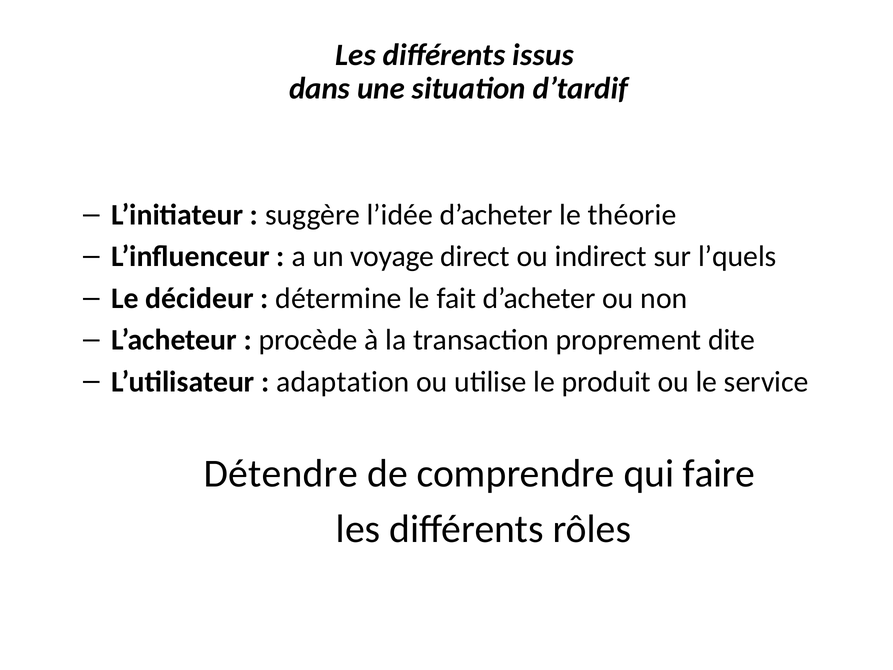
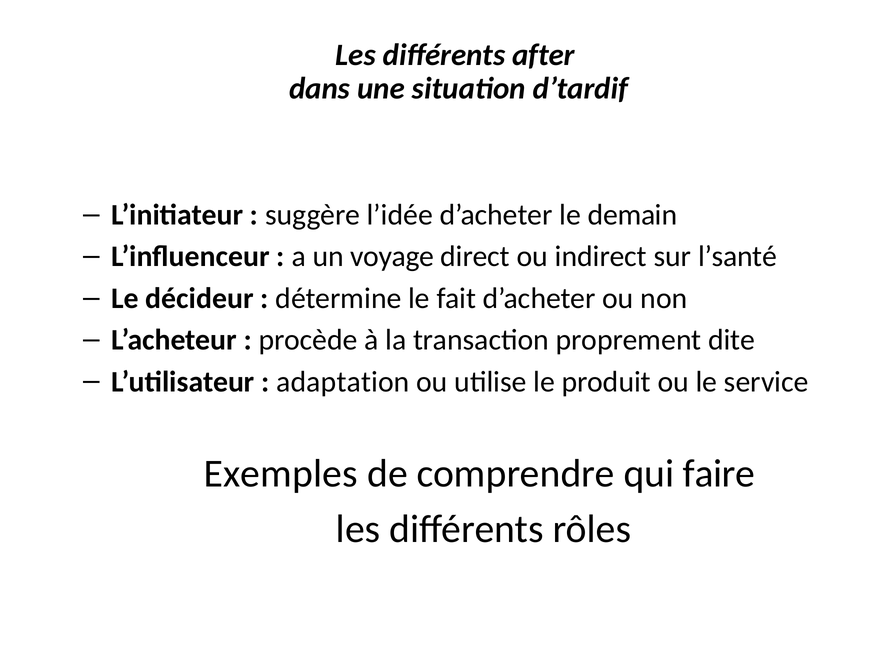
issus: issus -> after
théorie: théorie -> demain
l’quels: l’quels -> l’santé
Détendre: Détendre -> Exemples
